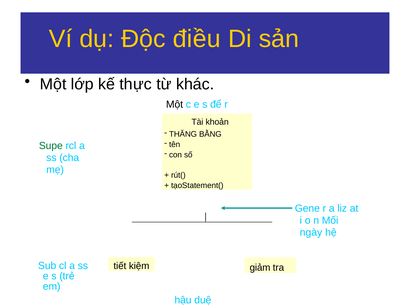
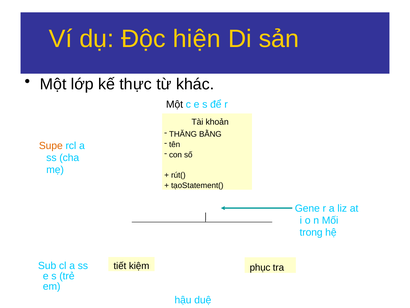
điều: điều -> hiện
Supe colour: green -> orange
ngày: ngày -> trong
giảm: giảm -> phục
